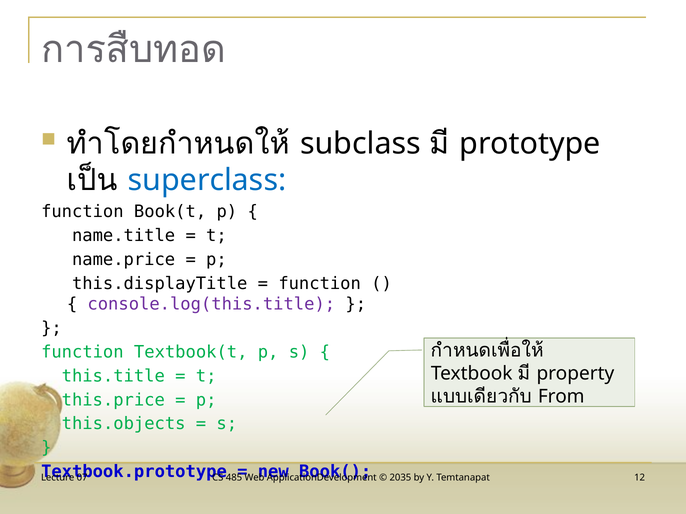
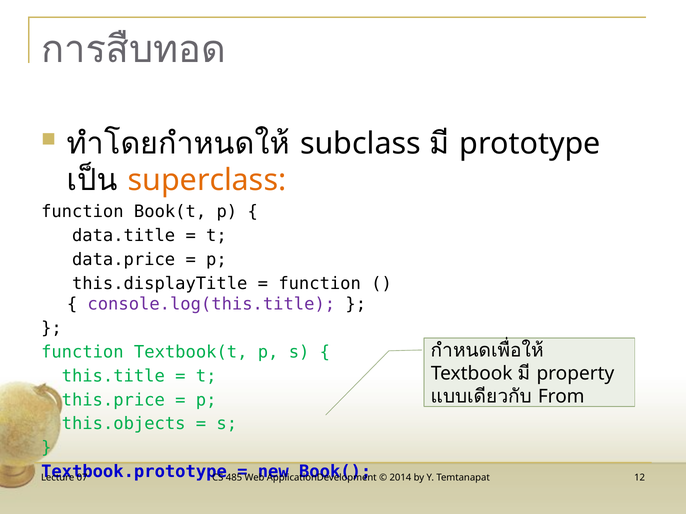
superclass colour: blue -> orange
name.title: name.title -> data.title
name.price: name.price -> data.price
2035: 2035 -> 2014
